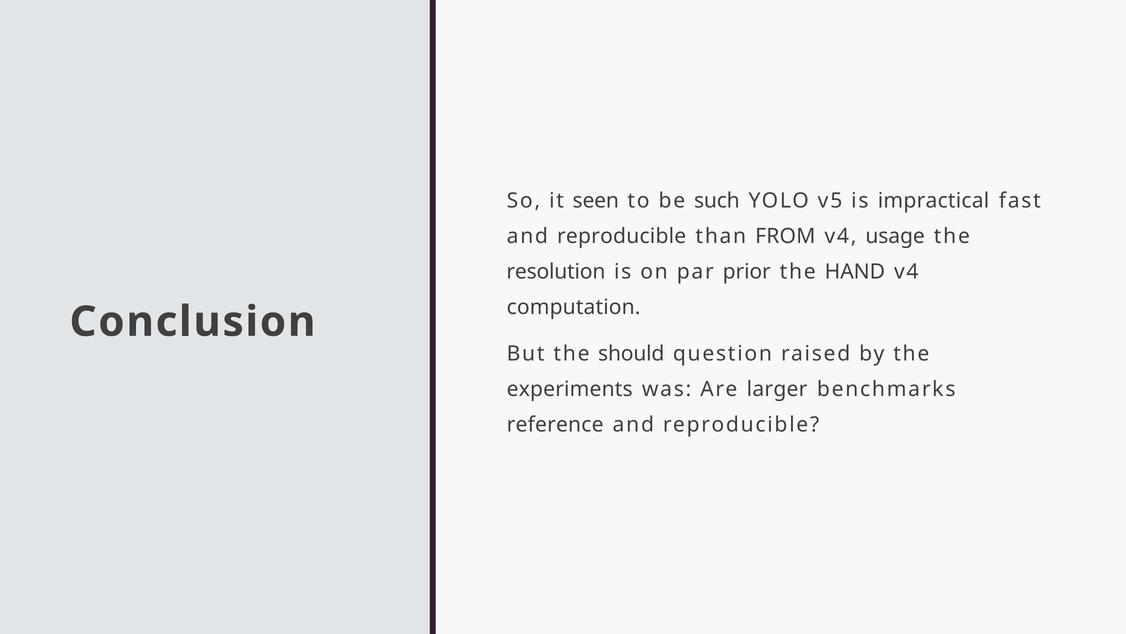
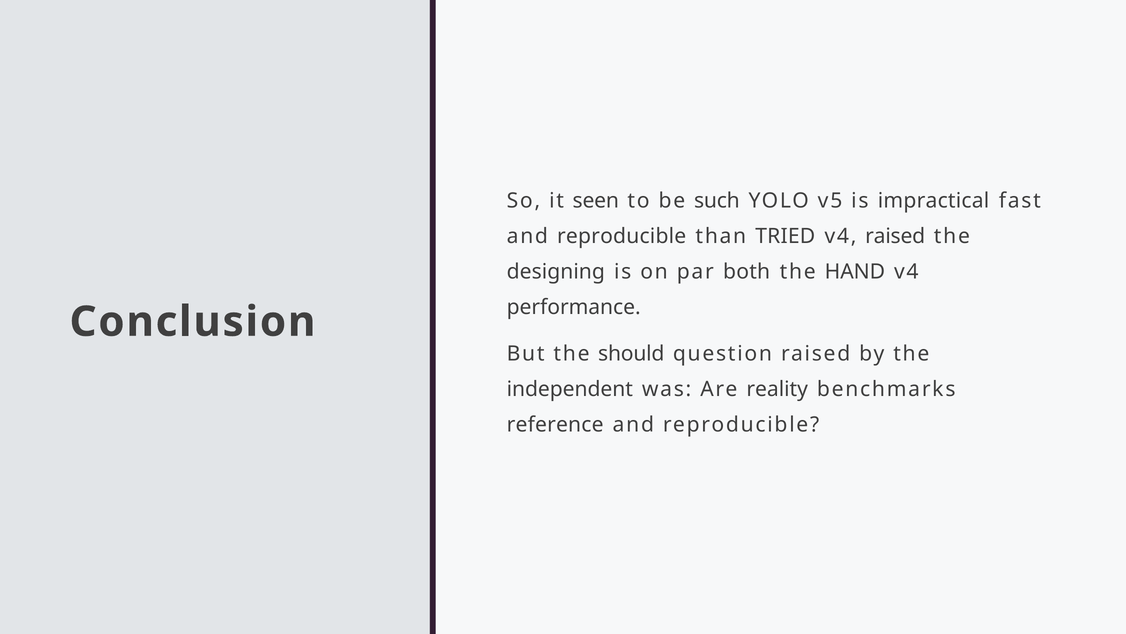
FROM: FROM -> TRIED
v4 usage: usage -> raised
resolution: resolution -> designing
prior: prior -> both
computation: computation -> performance
experiments: experiments -> independent
larger: larger -> reality
